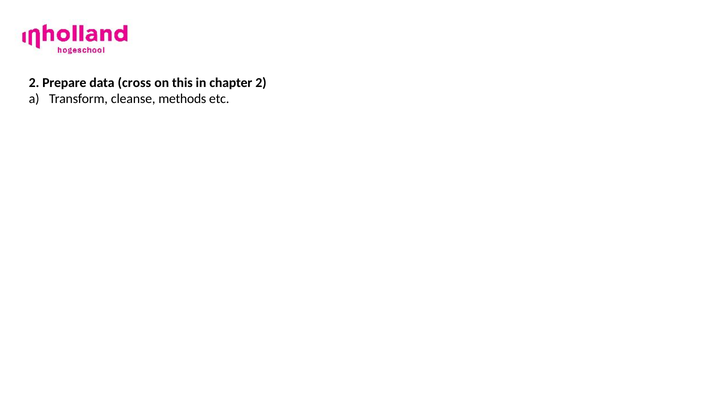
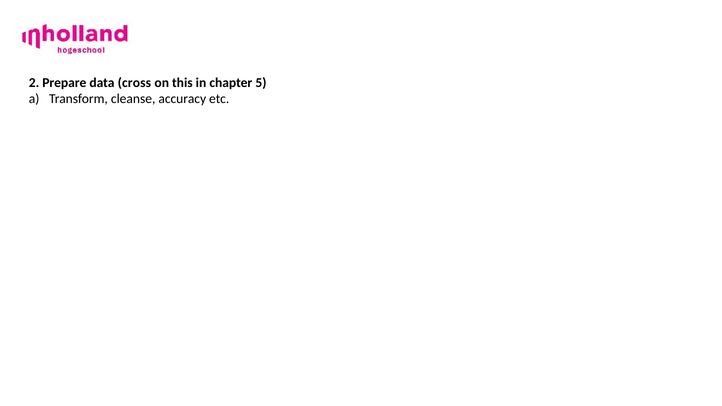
chapter 2: 2 -> 5
methods: methods -> accuracy
